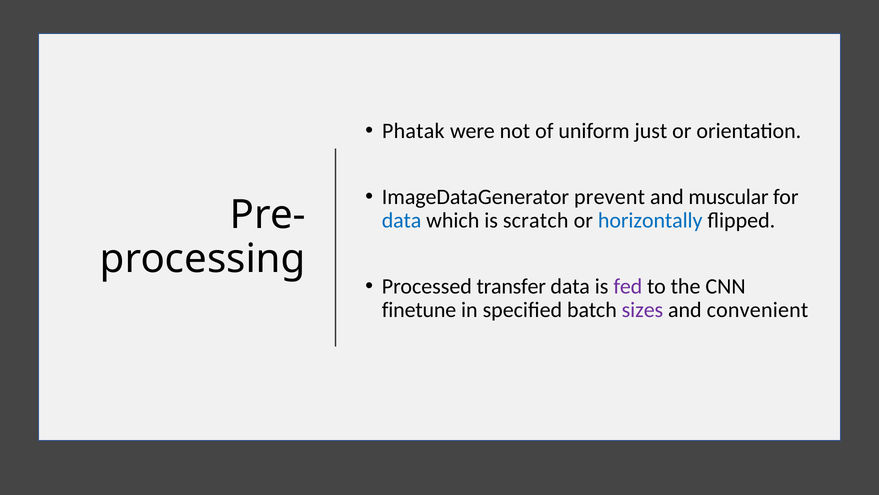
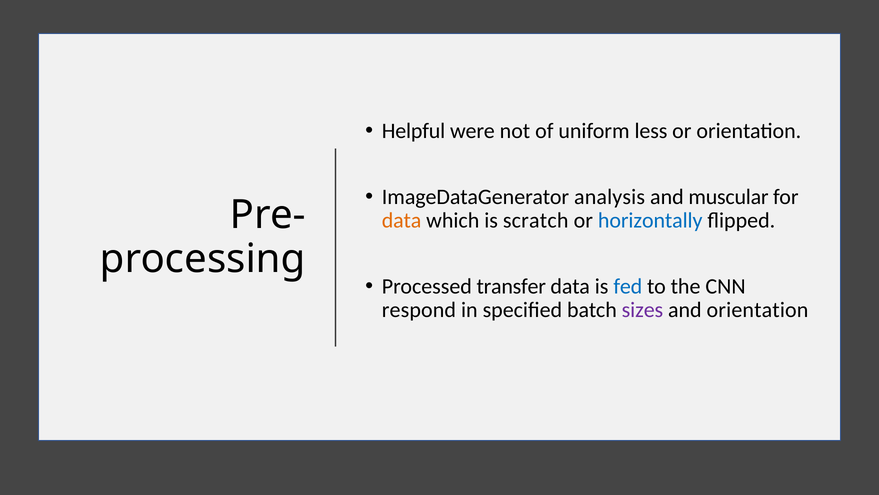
Phatak: Phatak -> Helpful
just: just -> less
prevent: prevent -> analysis
data at (402, 220) colour: blue -> orange
fed colour: purple -> blue
finetune: finetune -> respond
and convenient: convenient -> orientation
